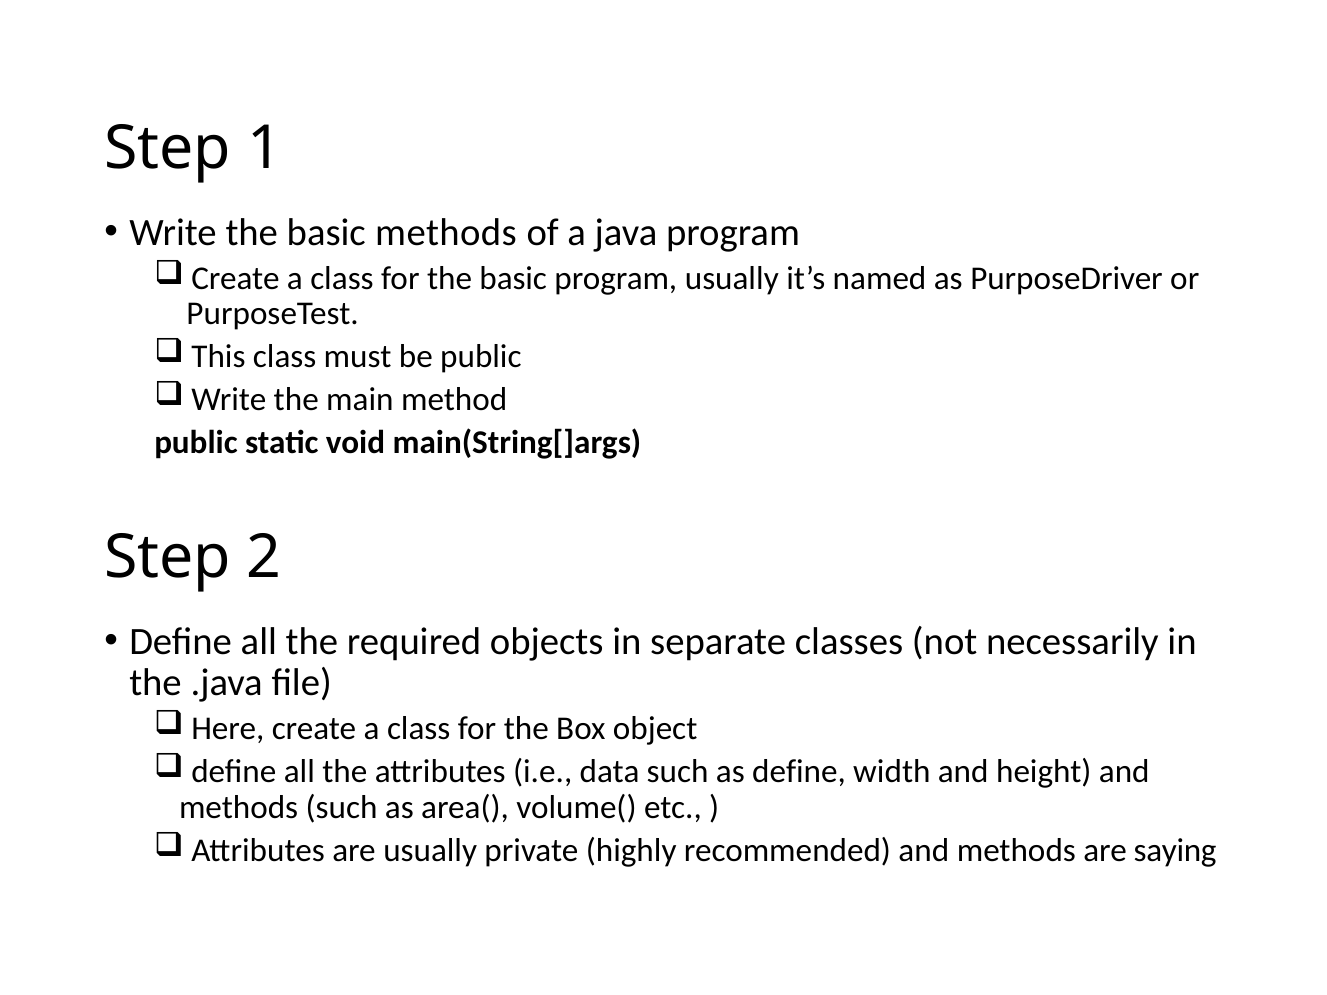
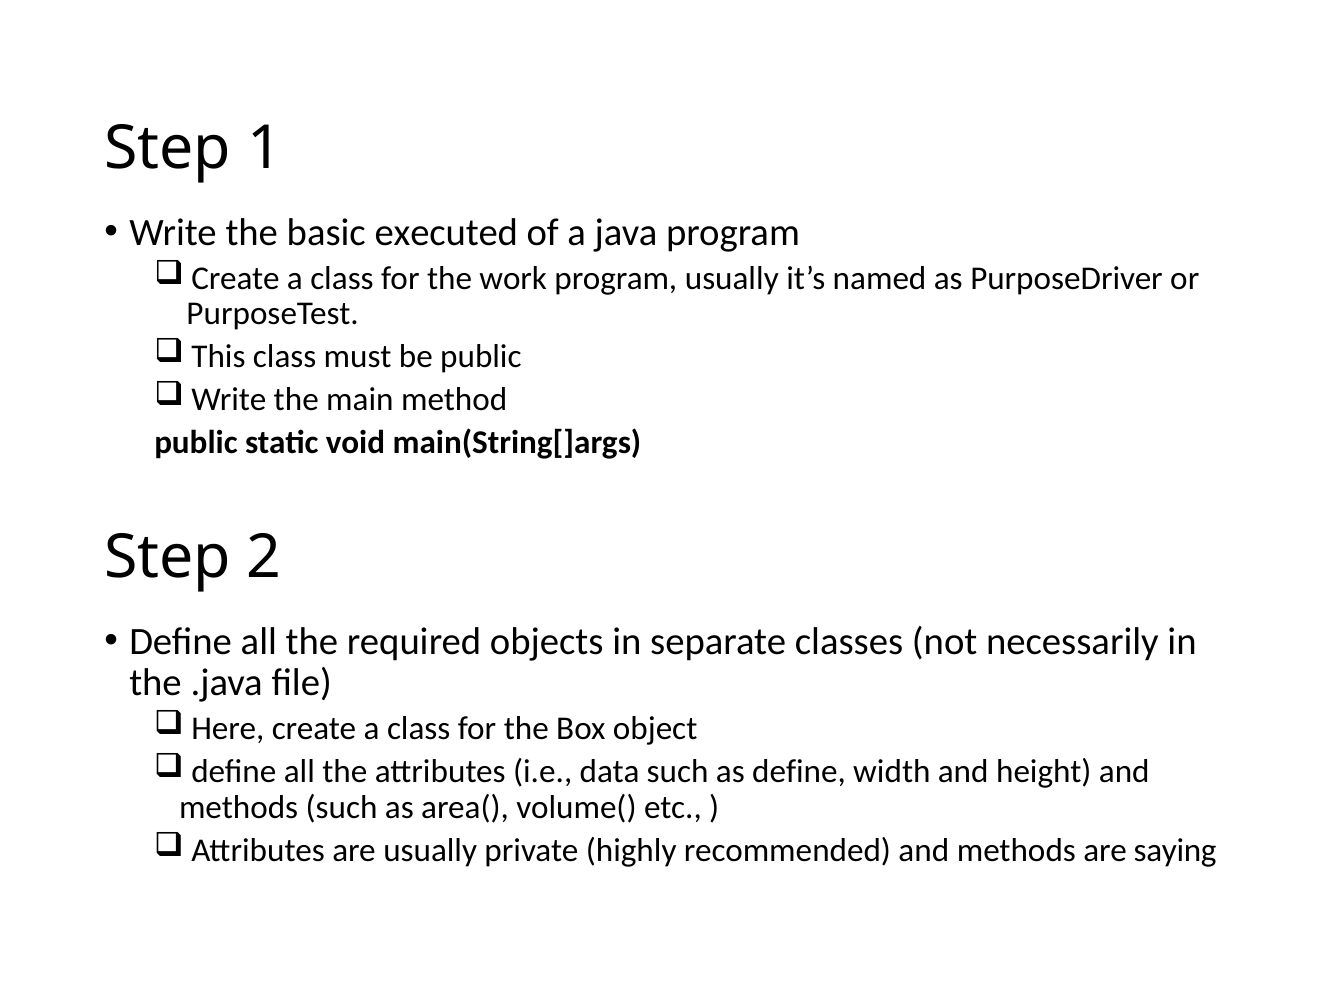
basic methods: methods -> executed
for the basic: basic -> work
